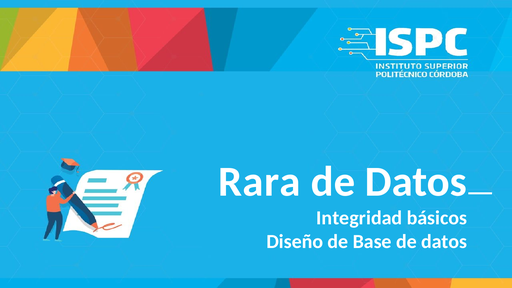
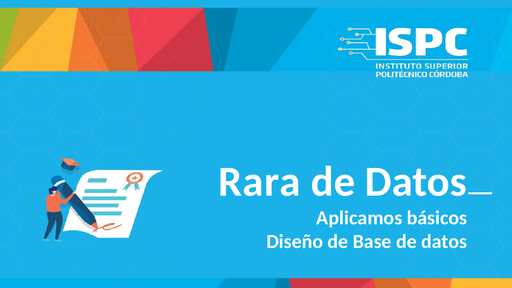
Integridad: Integridad -> Aplicamos
